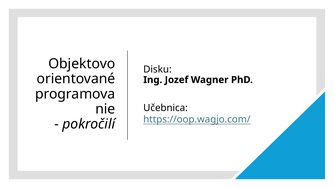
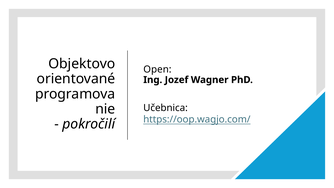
Disku: Disku -> Open
